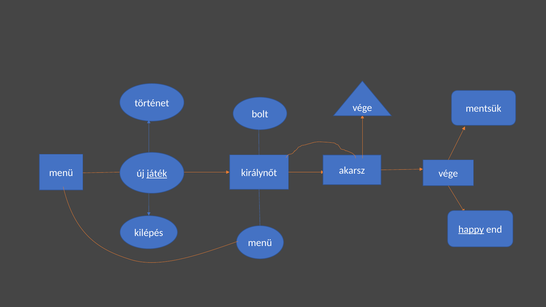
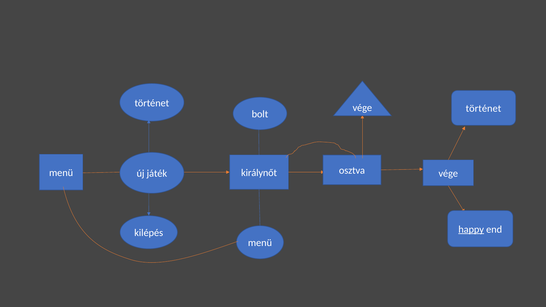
mentsük at (484, 109): mentsük -> történet
akarsz: akarsz -> osztva
játék underline: present -> none
